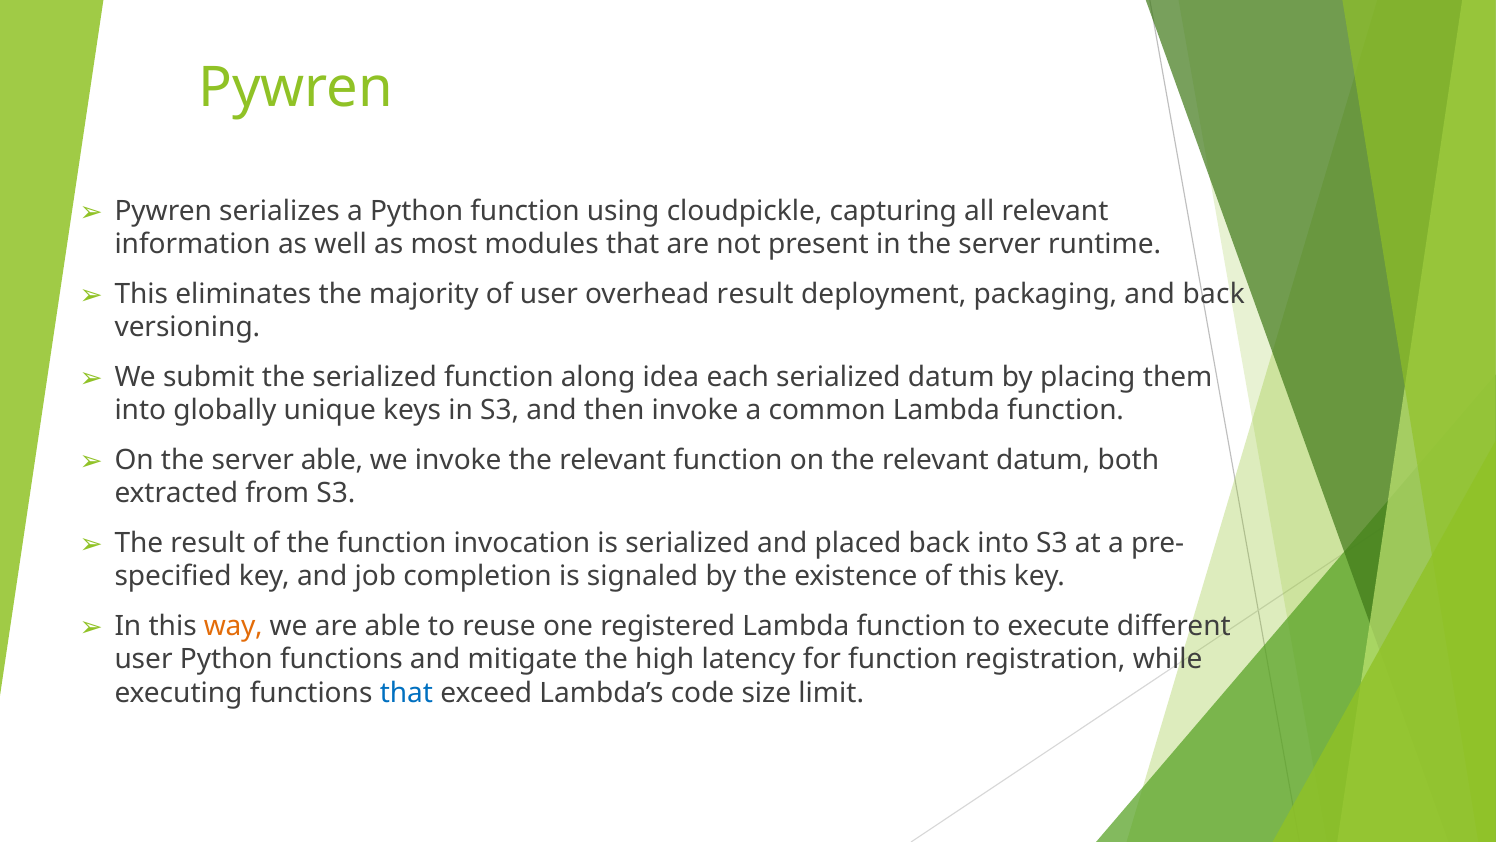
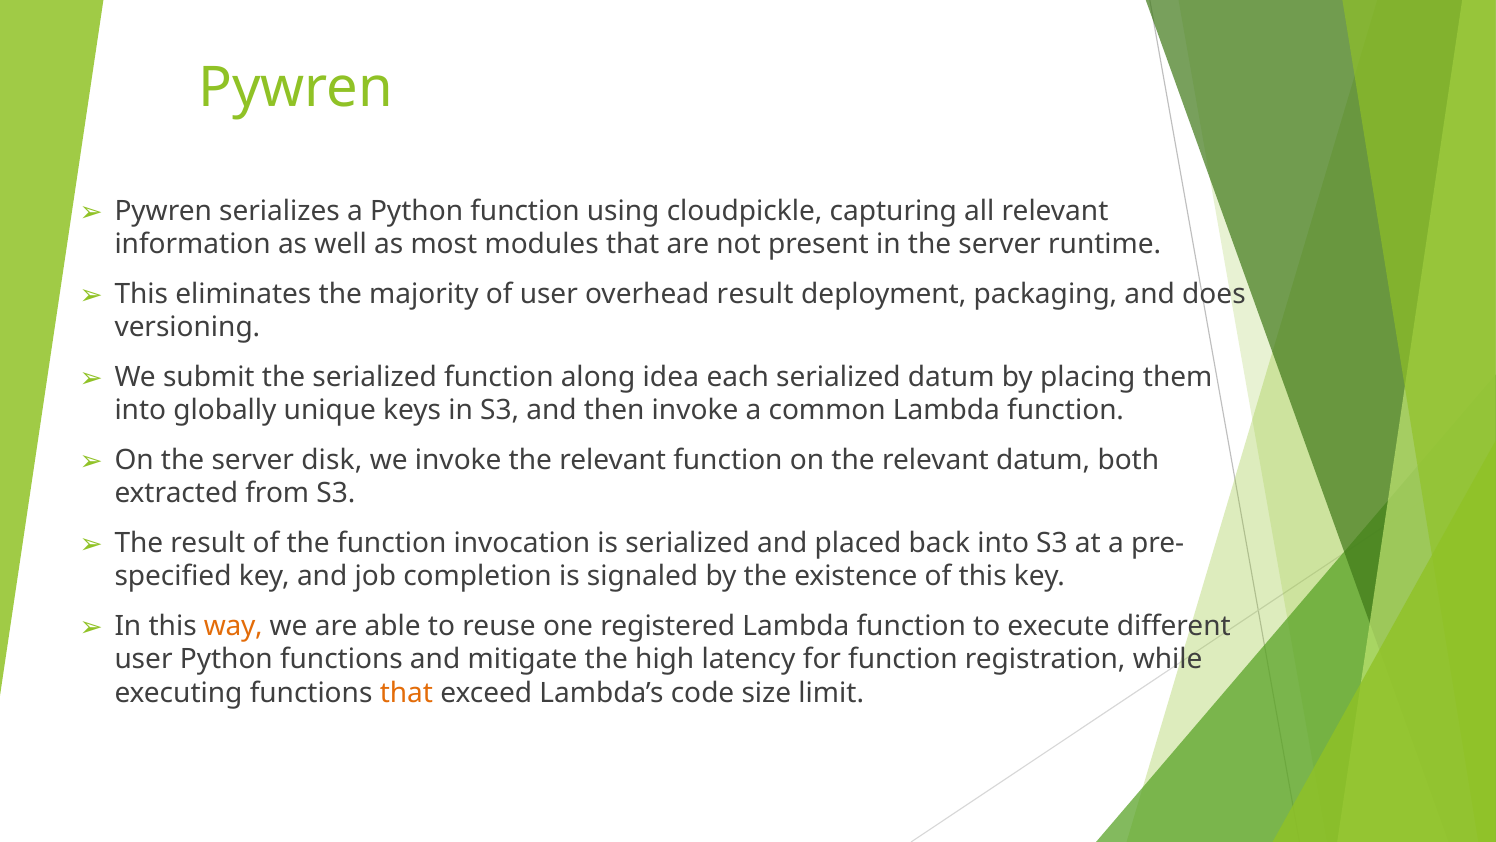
and back: back -> does
server able: able -> disk
that at (406, 693) colour: blue -> orange
